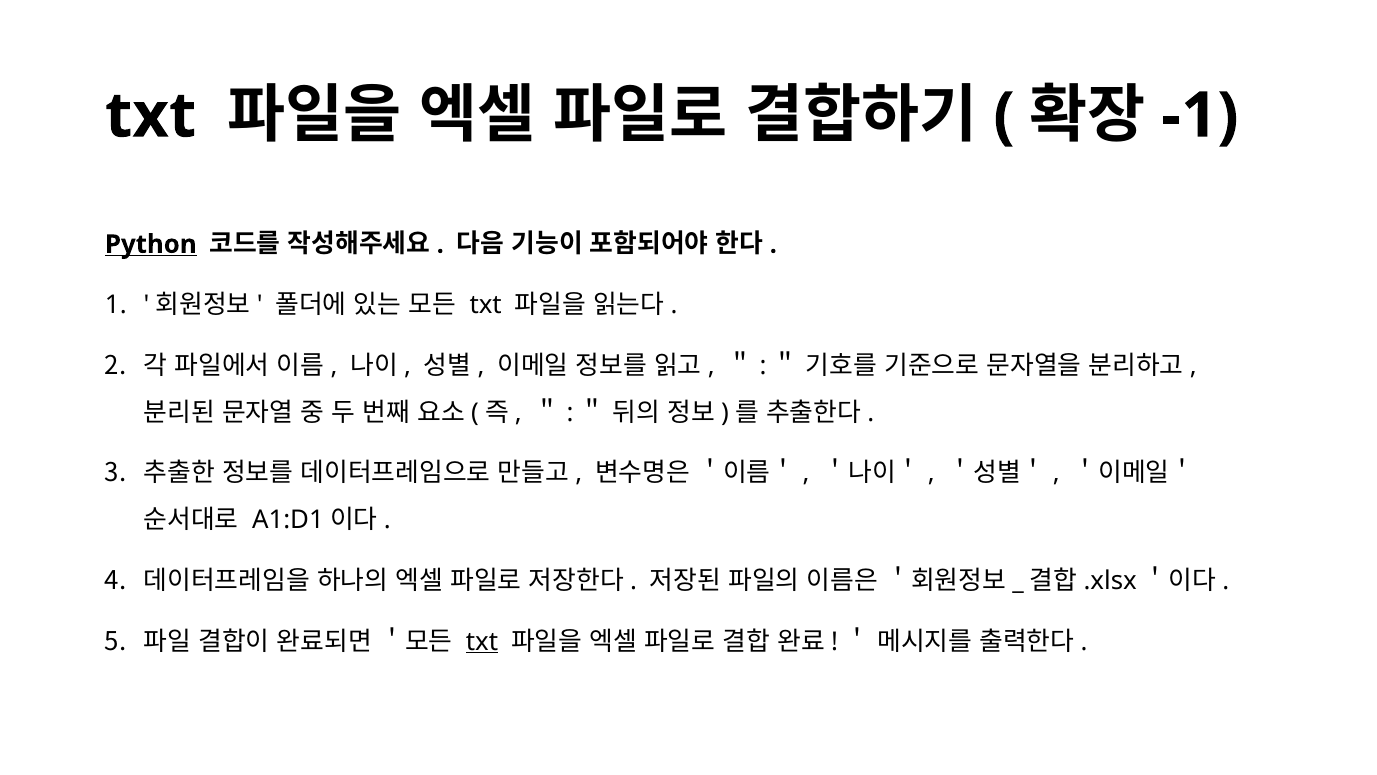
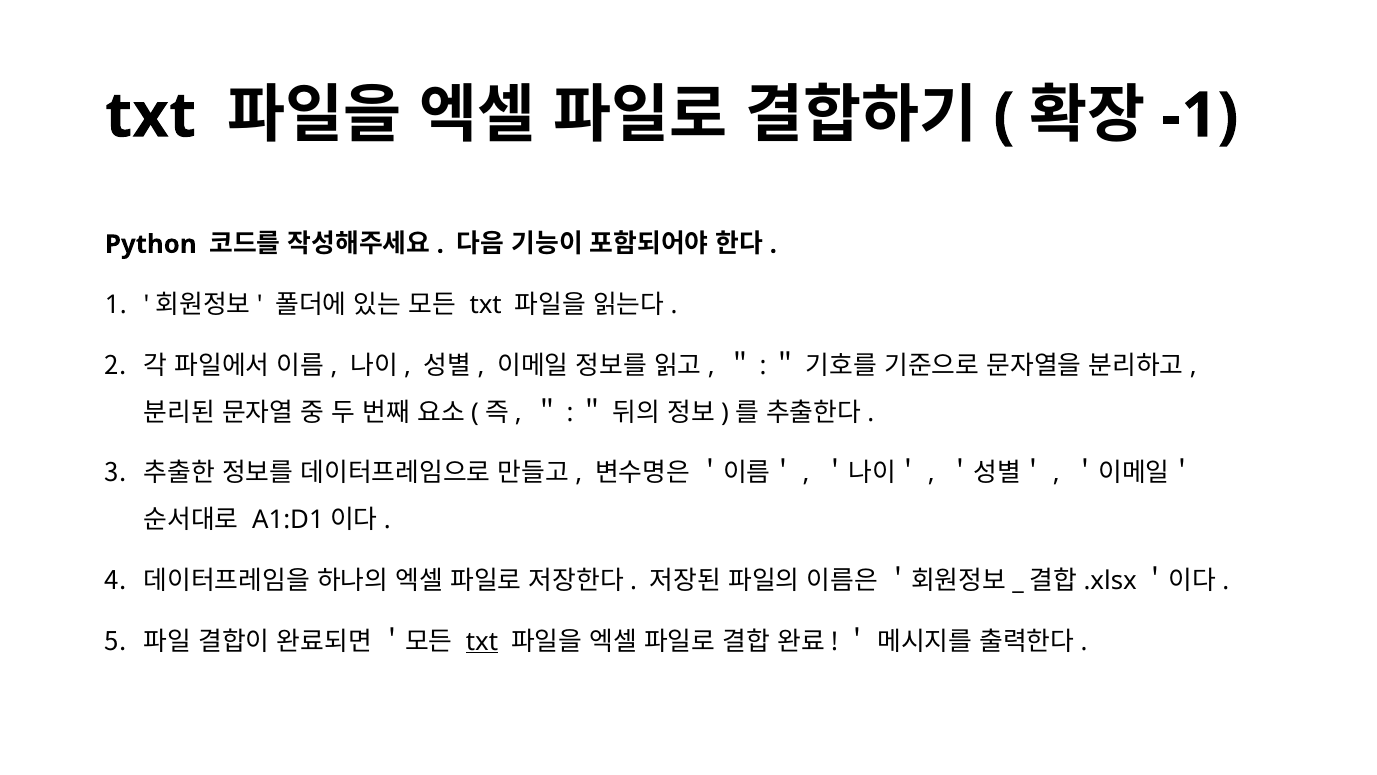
Python underline: present -> none
